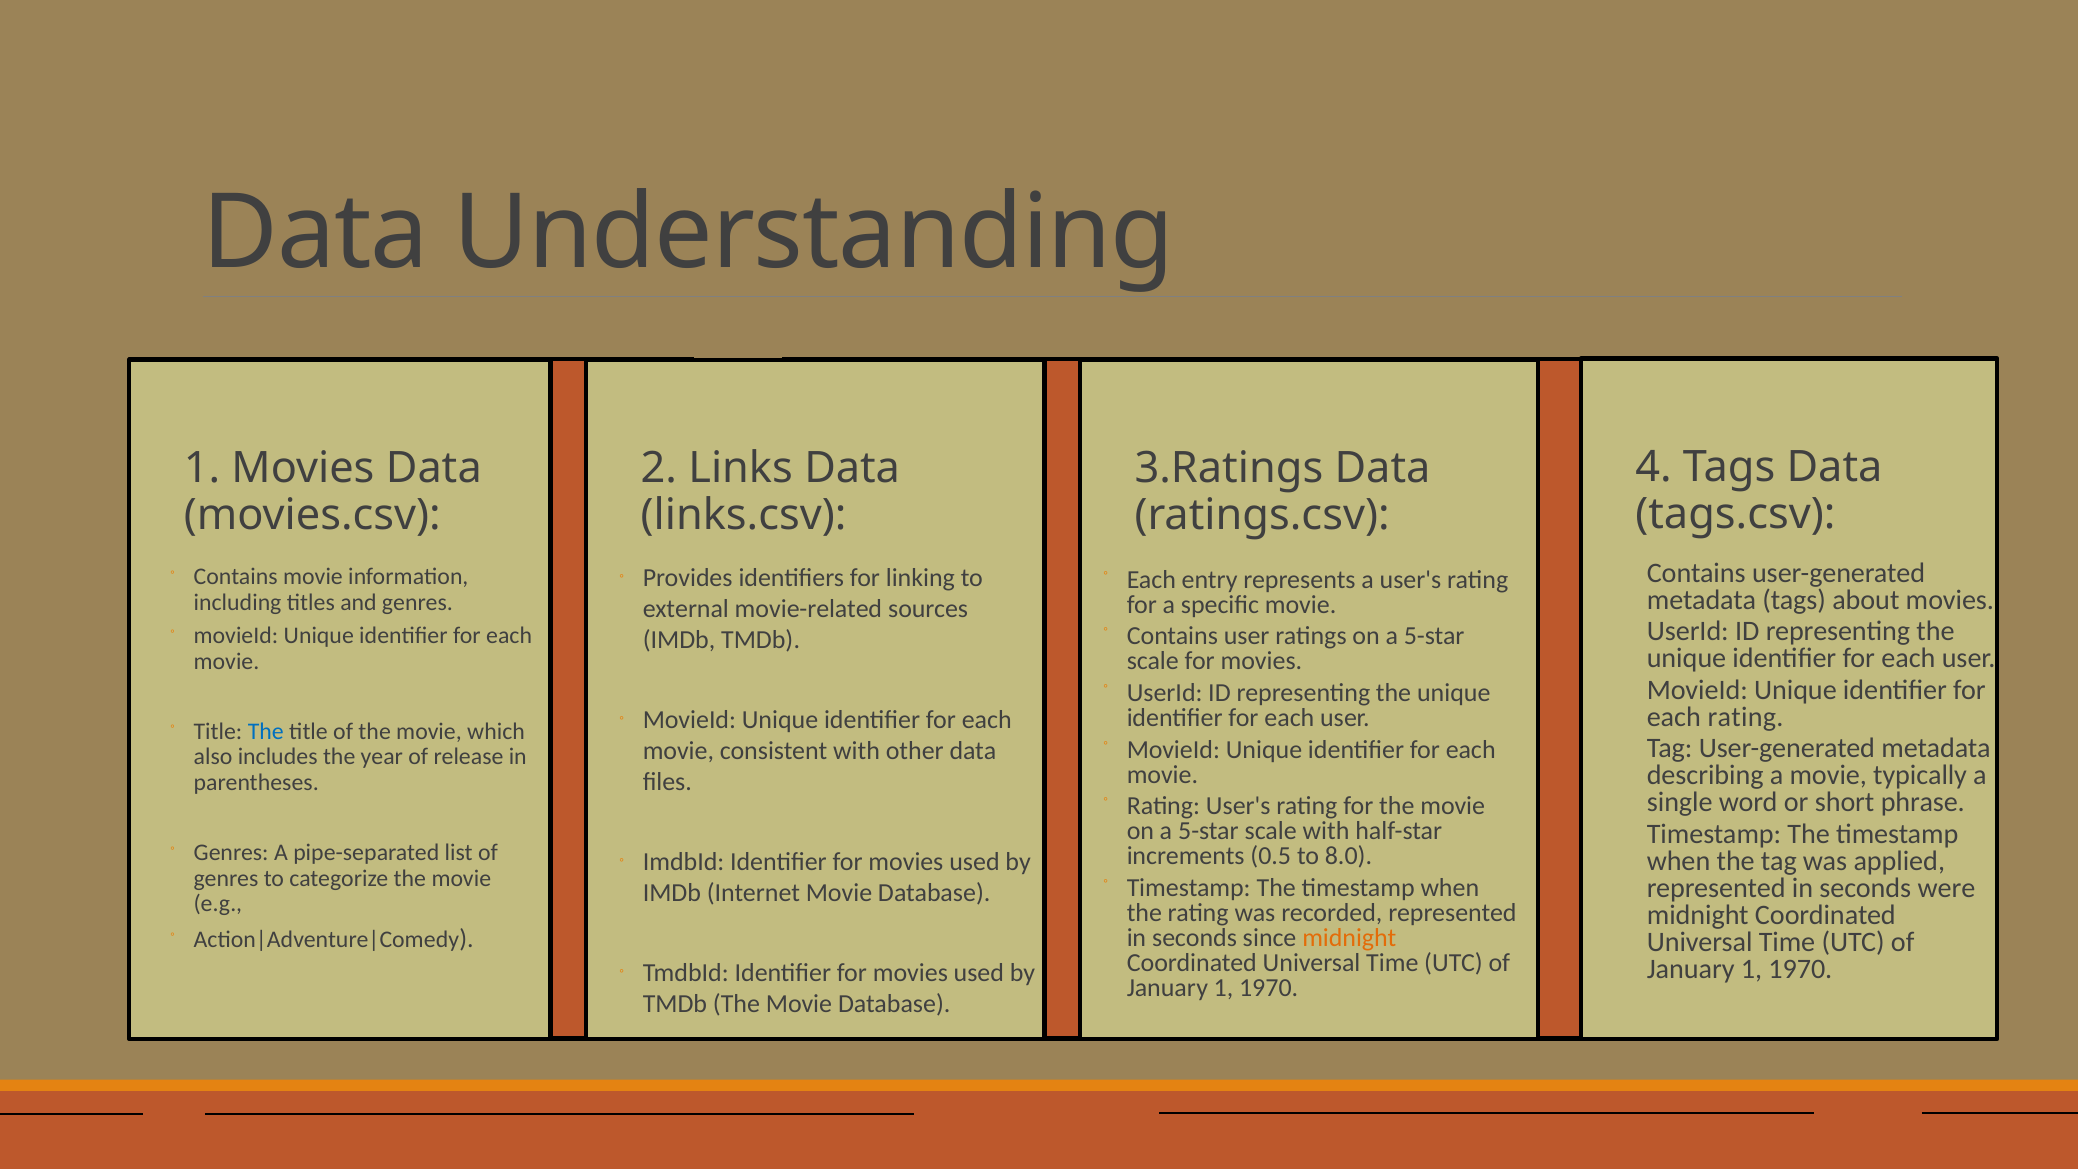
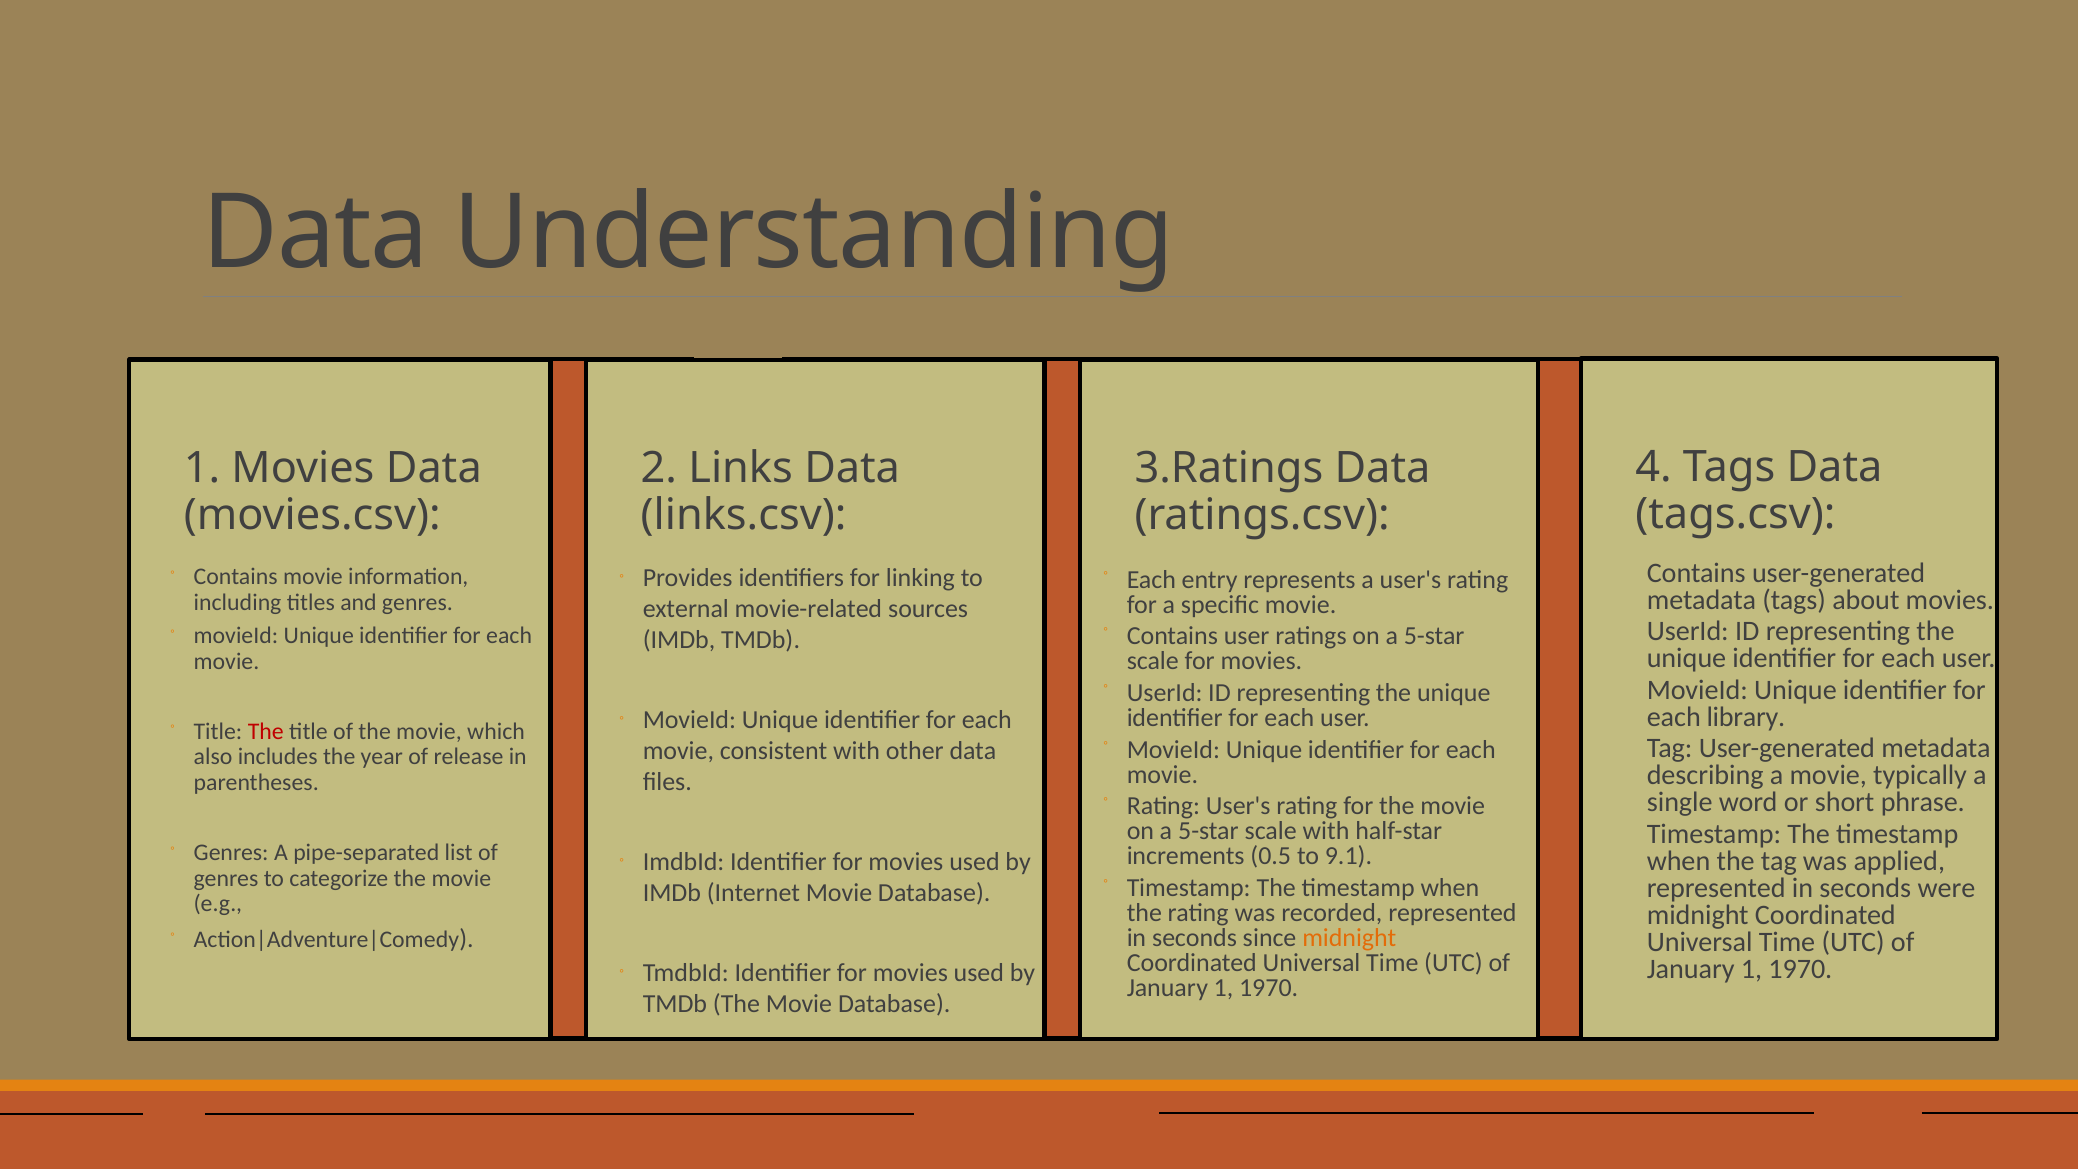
each rating: rating -> library
The at (266, 731) colour: blue -> red
8.0: 8.0 -> 9.1
